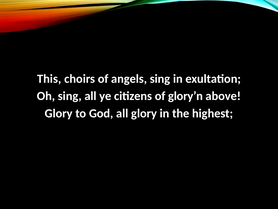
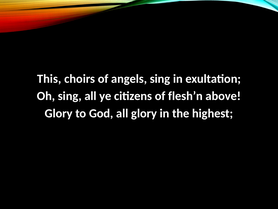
glory’n: glory’n -> flesh’n
